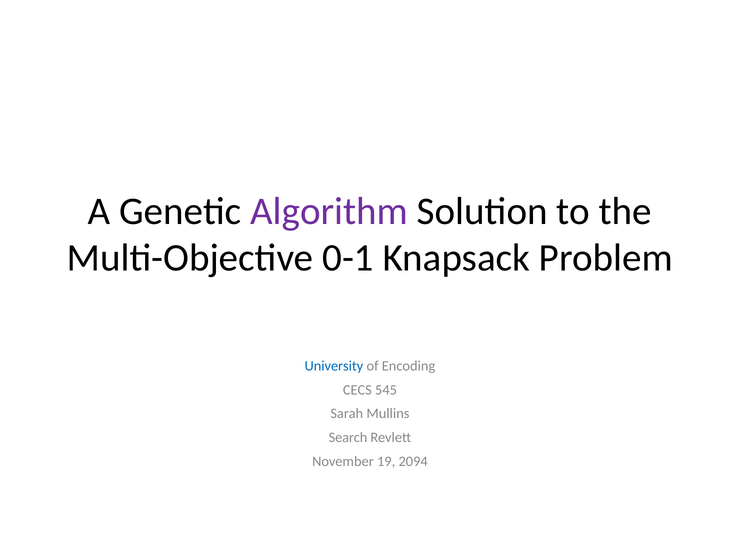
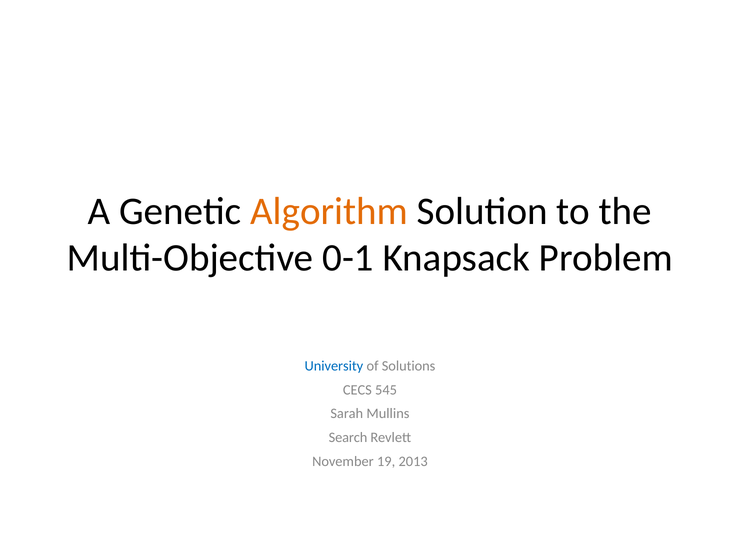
Algorithm colour: purple -> orange
Encoding: Encoding -> Solutions
2094: 2094 -> 2013
